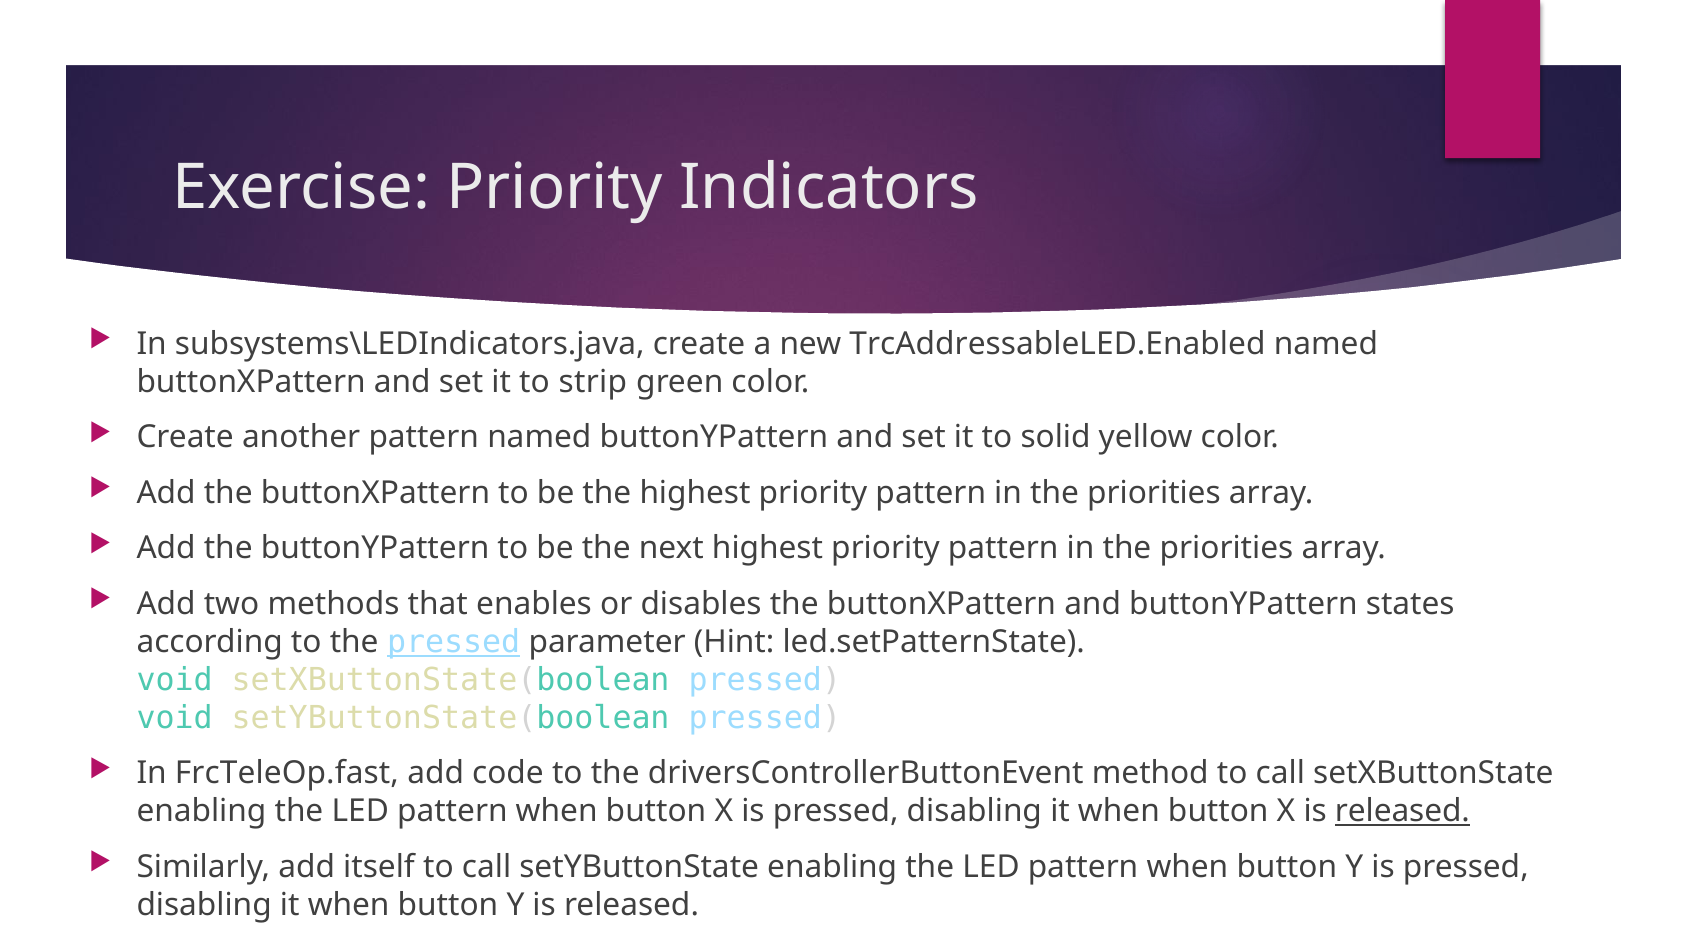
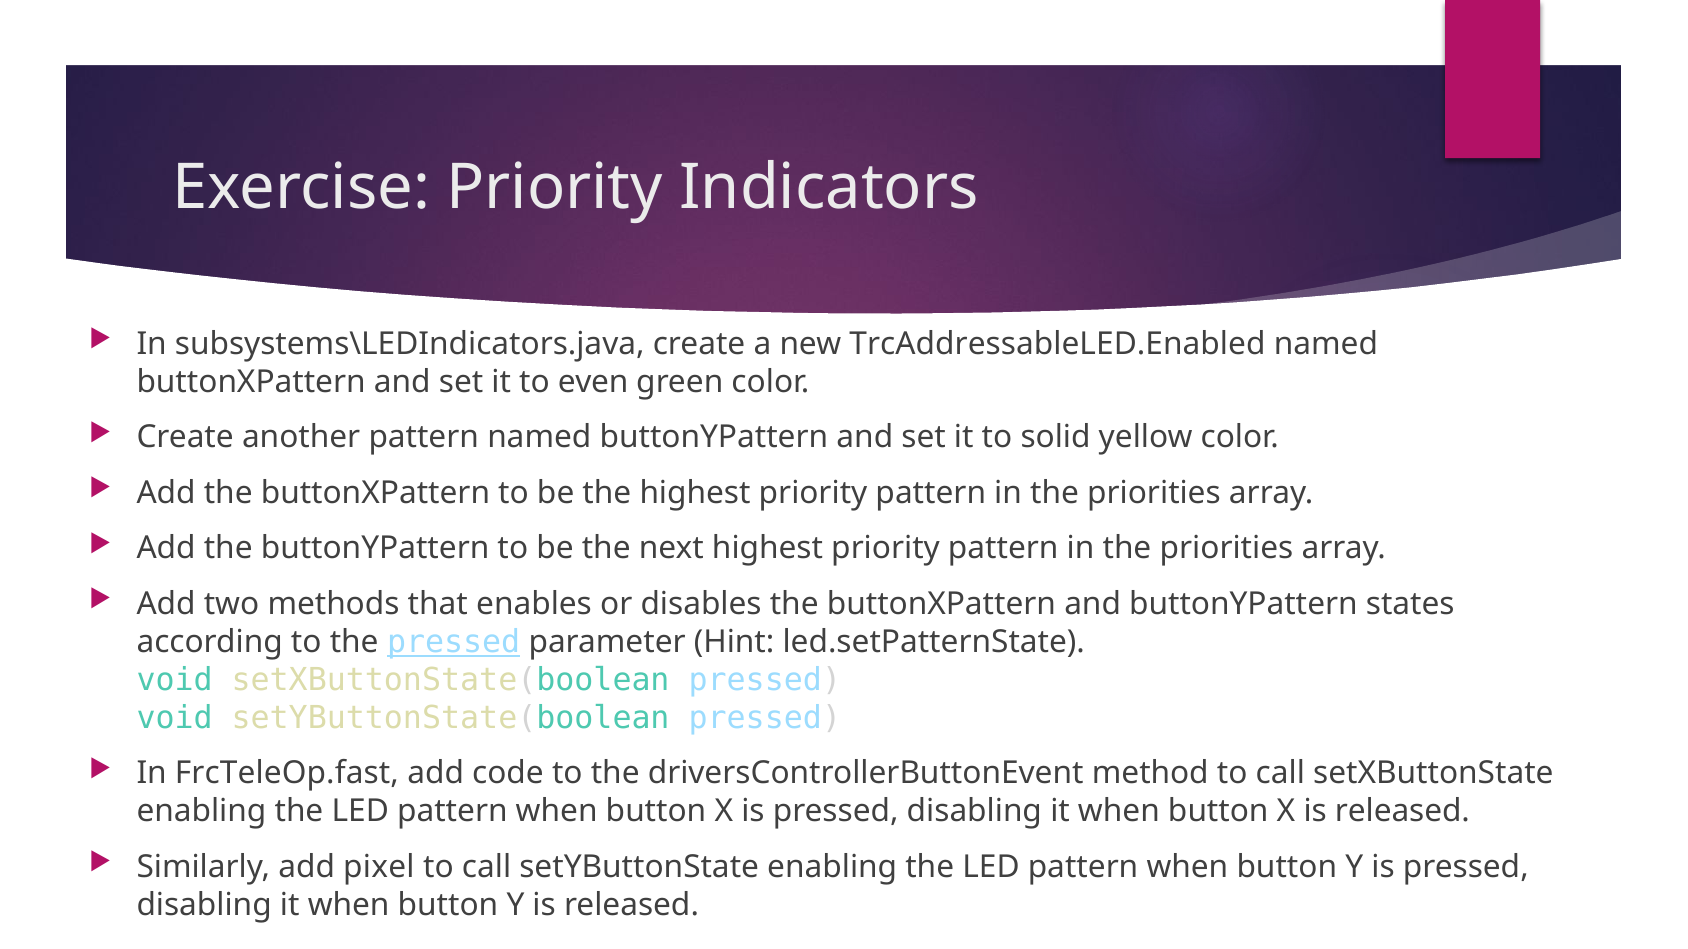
strip: strip -> even
released at (1402, 812) underline: present -> none
itself: itself -> pixel
